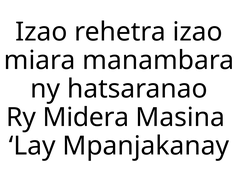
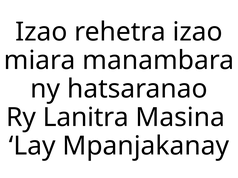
Midera: Midera -> Lanitra
